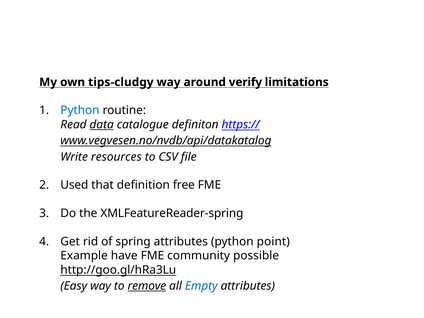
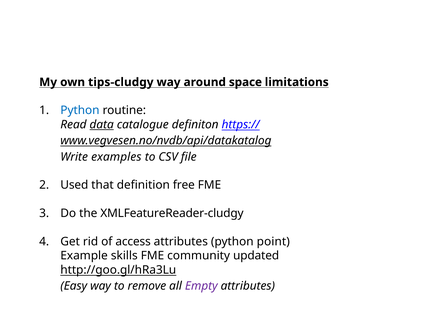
verify: verify -> space
resources: resources -> examples
XMLFeatureReader-spring: XMLFeatureReader-spring -> XMLFeatureReader-cludgy
spring: spring -> access
have: have -> skills
possible: possible -> updated
remove underline: present -> none
Empty colour: blue -> purple
